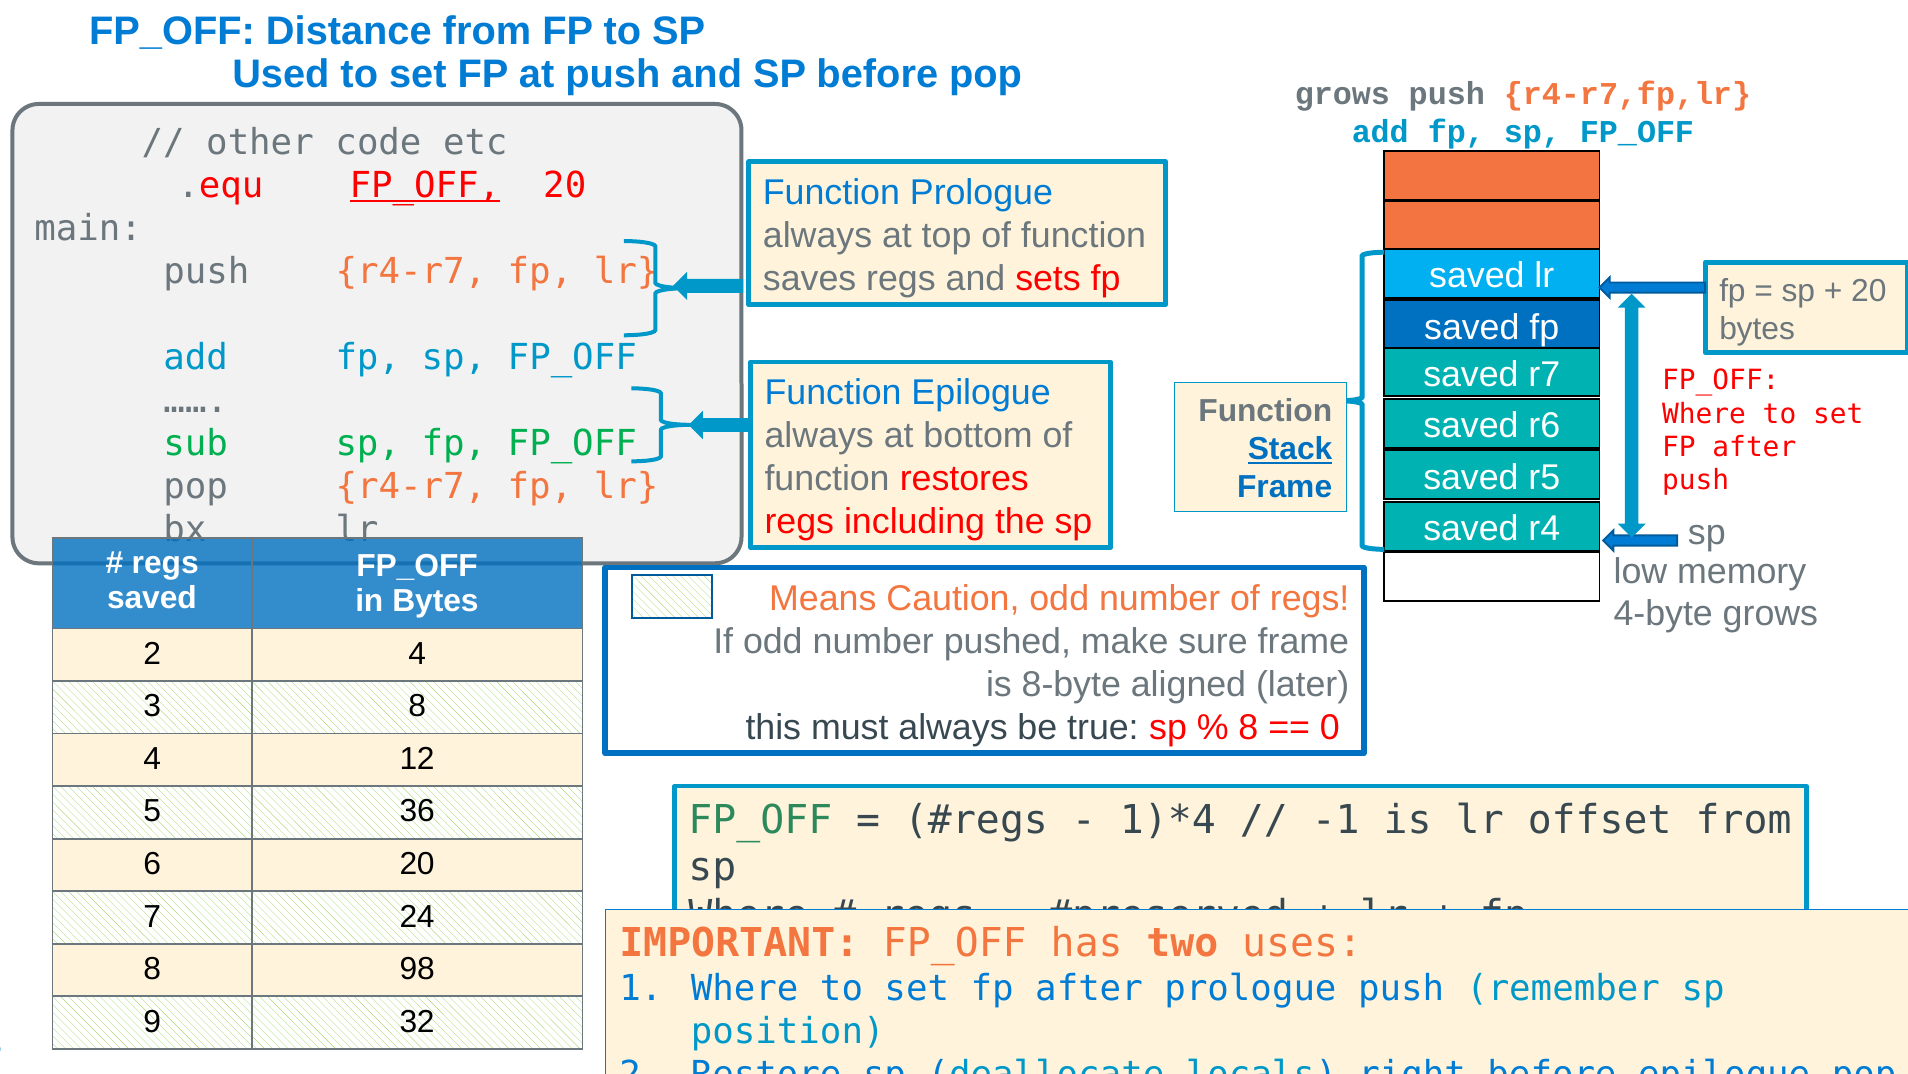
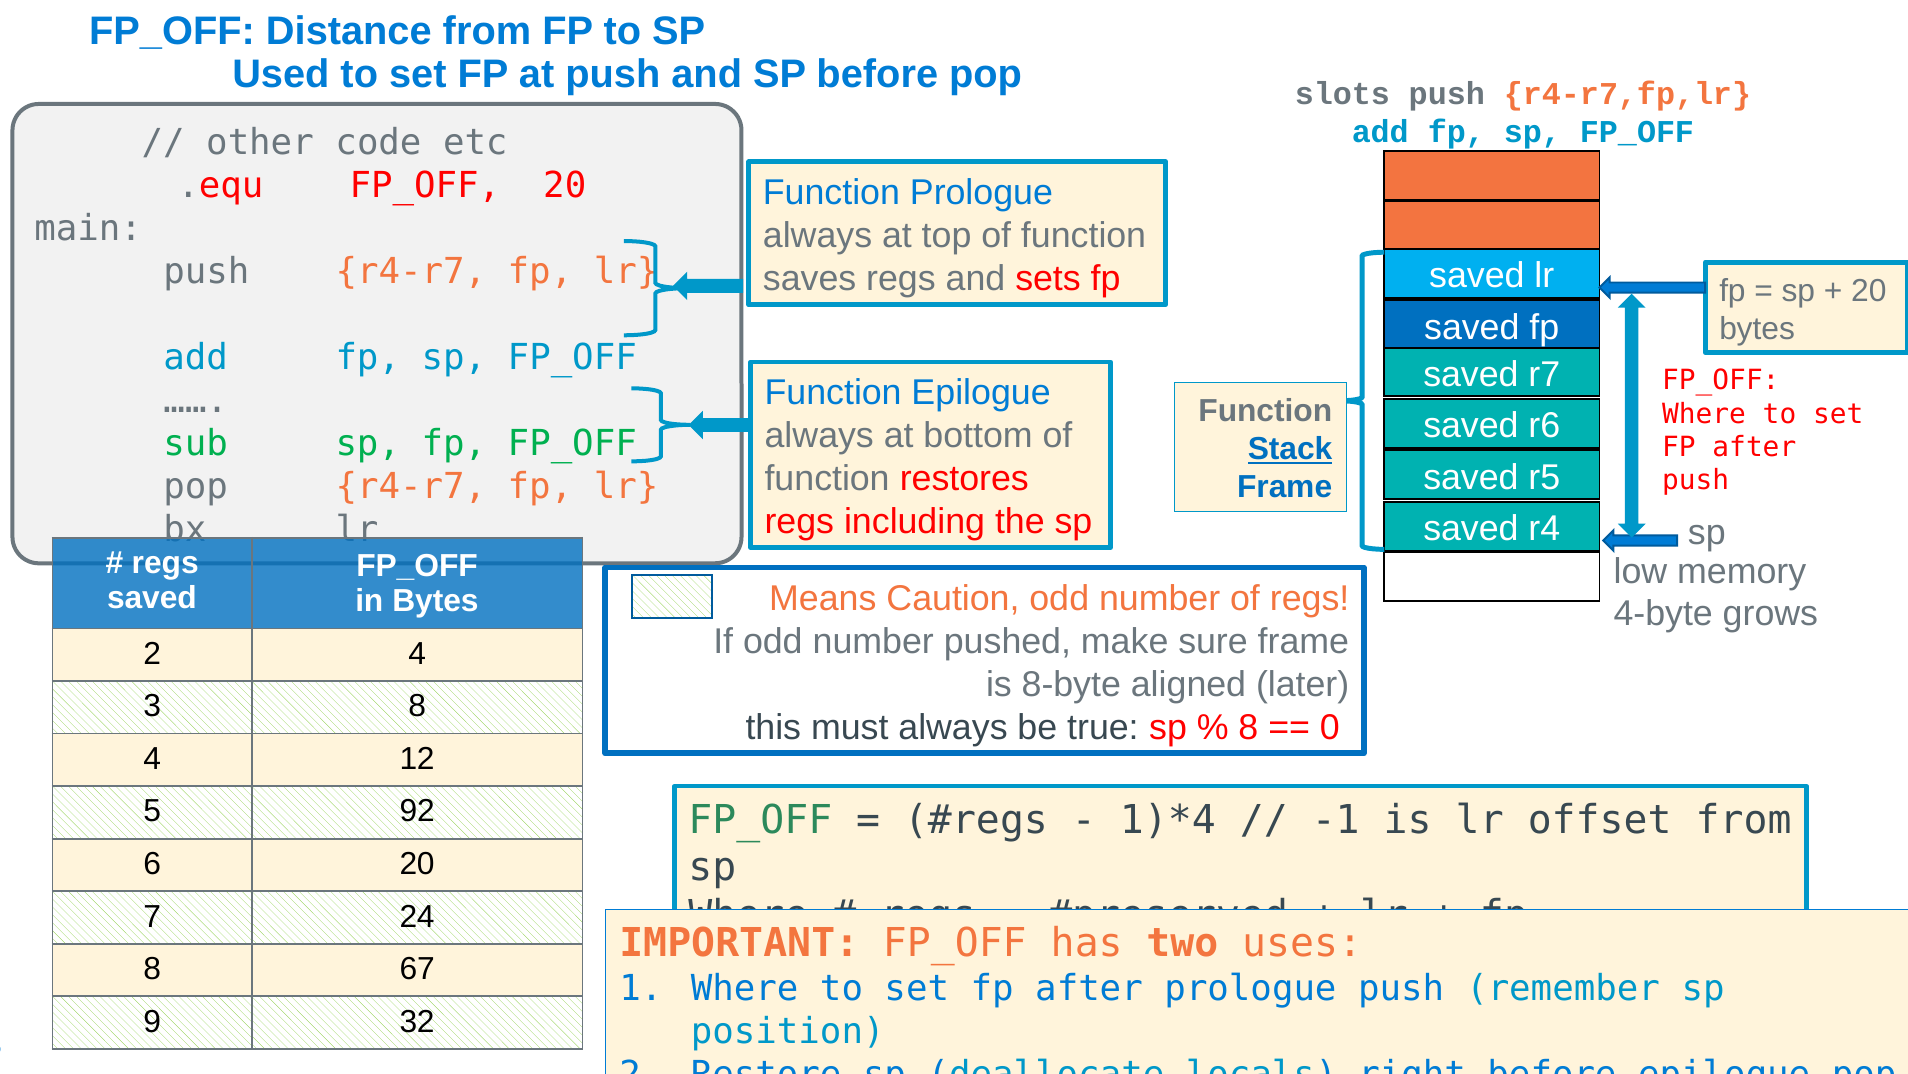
grows at (1342, 94): grows -> slots
FP_OFF at (425, 186) underline: present -> none
36: 36 -> 92
98: 98 -> 67
